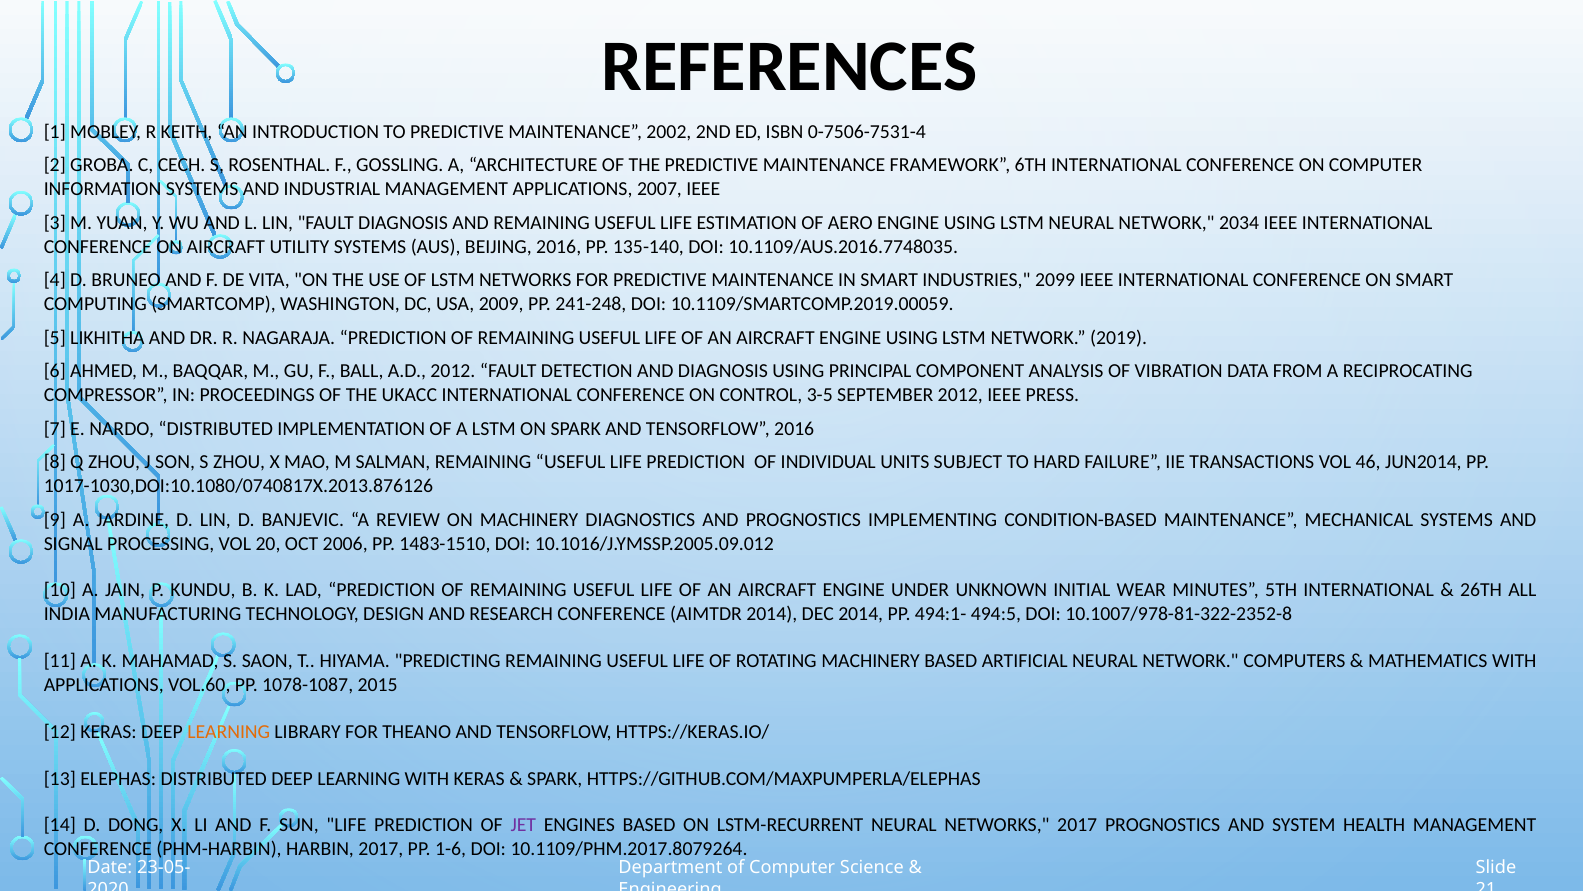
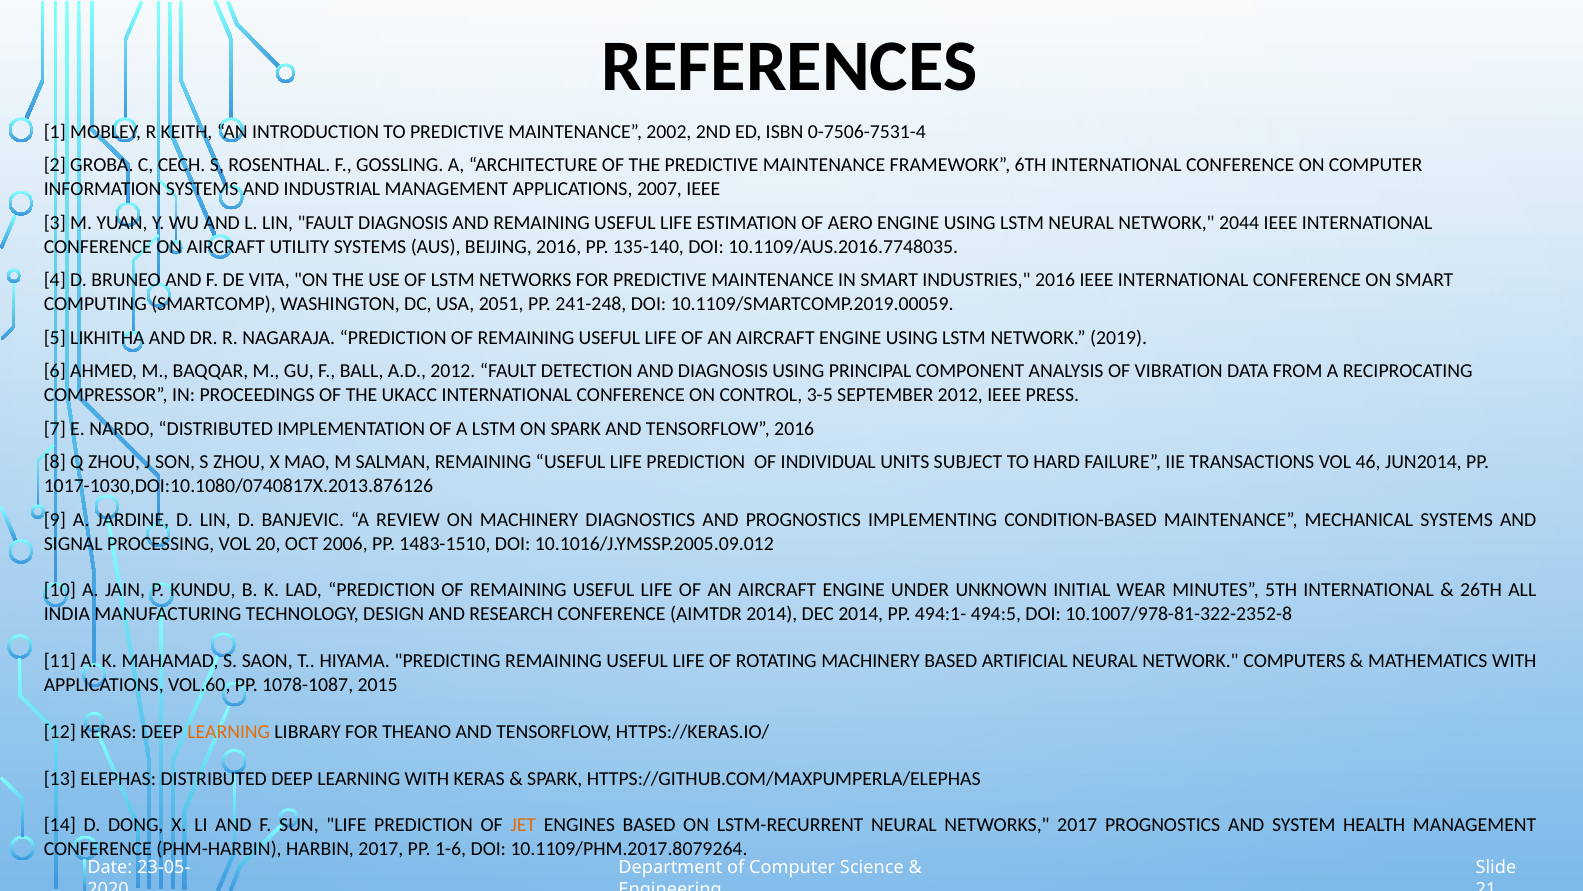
2034: 2034 -> 2044
INDUSTRIES 2099: 2099 -> 2016
2009: 2009 -> 2051
JET colour: purple -> orange
